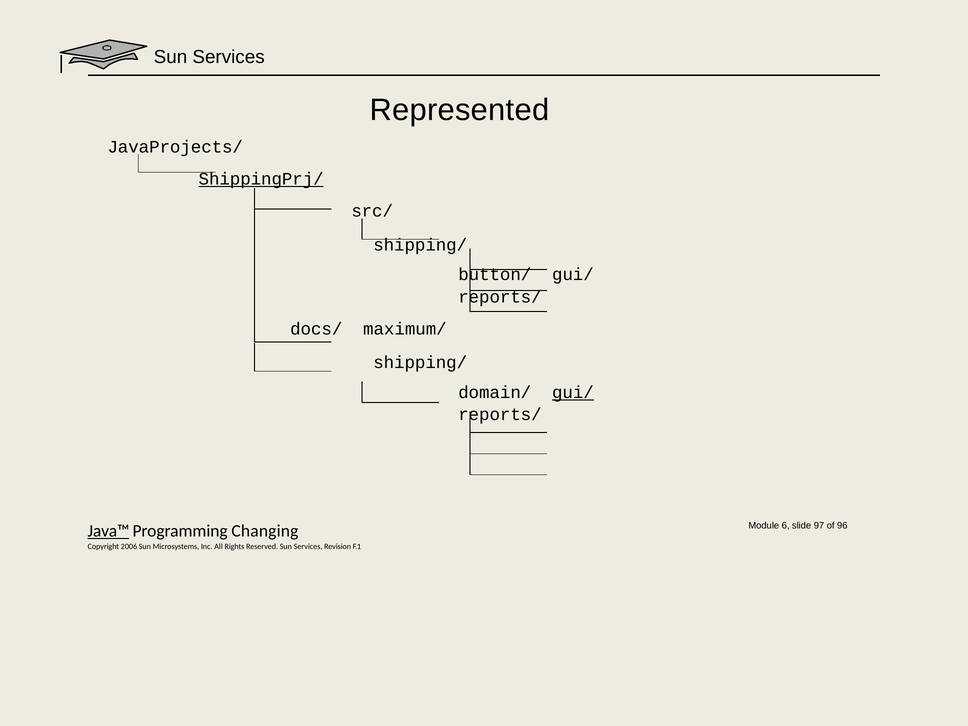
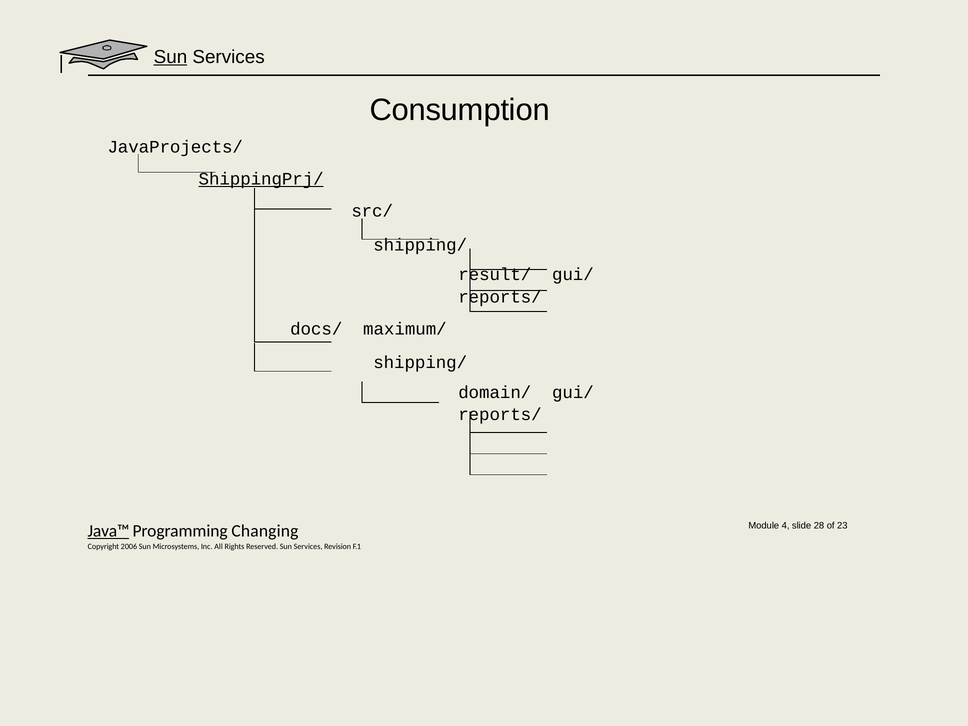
Sun at (170, 57) underline: none -> present
Represented: Represented -> Consumption
button/: button/ -> result/
gui/ at (573, 392) underline: present -> none
6: 6 -> 4
97: 97 -> 28
96: 96 -> 23
